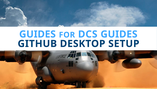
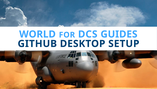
GUIDES at (37, 34): GUIDES -> WORLD
